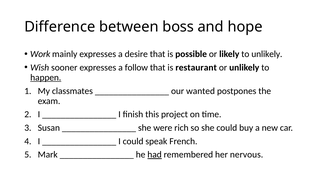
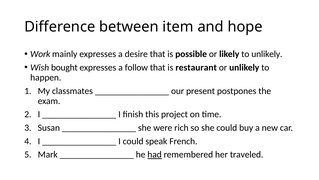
boss: boss -> item
sooner: sooner -> bought
happen underline: present -> none
wanted: wanted -> present
nervous: nervous -> traveled
